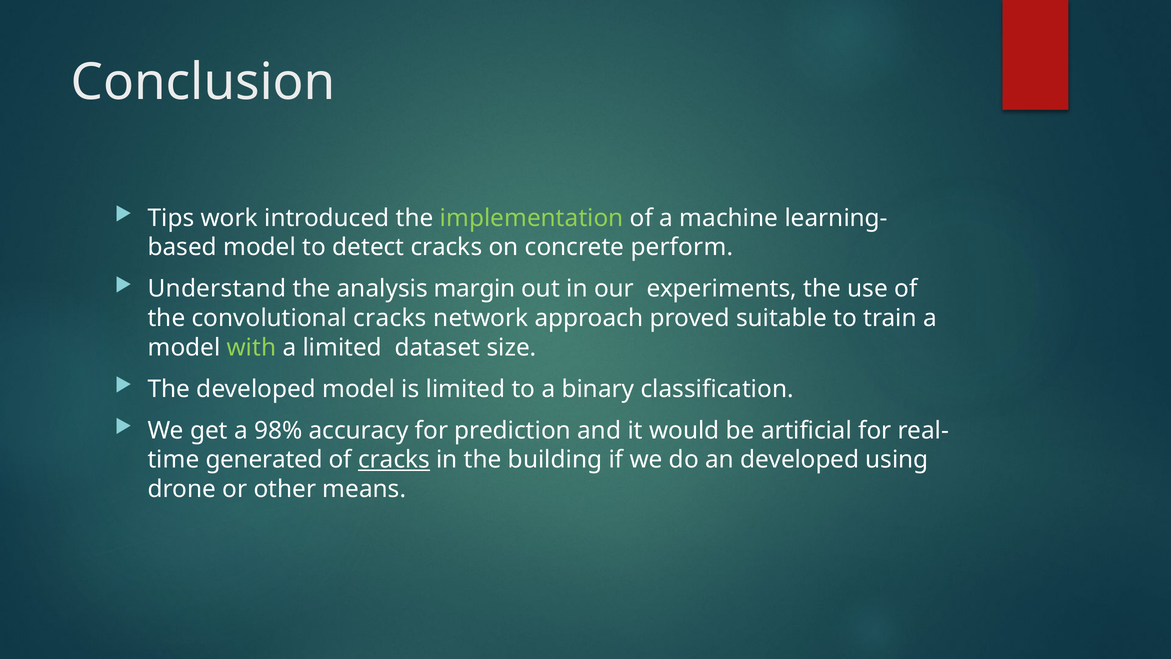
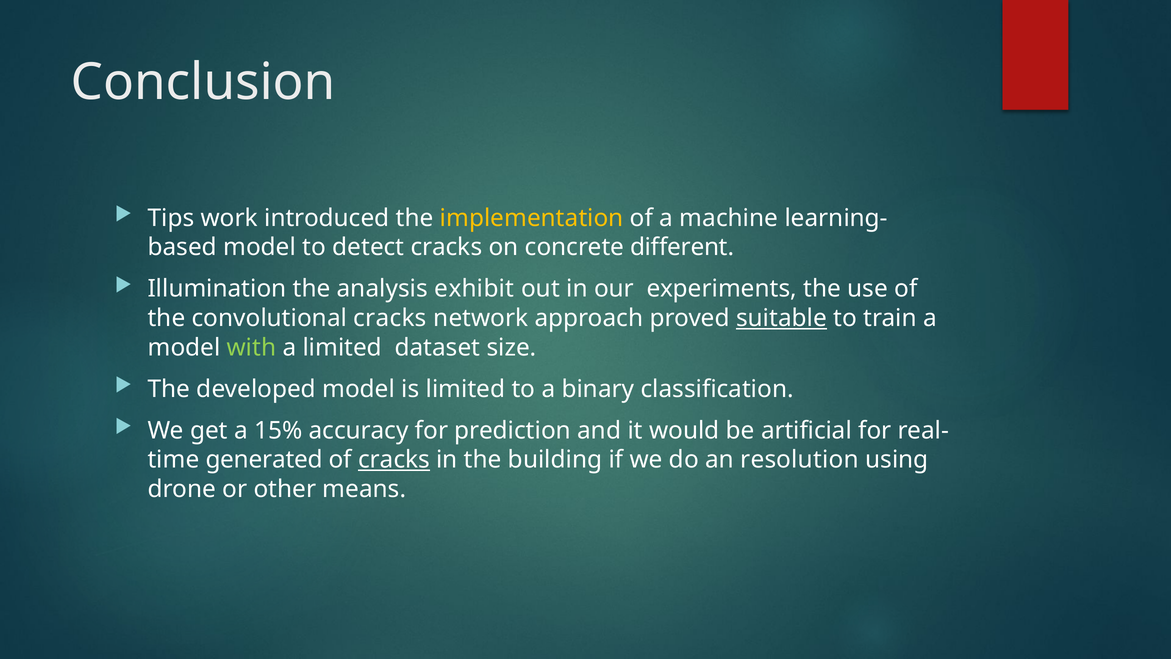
implementation colour: light green -> yellow
perform: perform -> different
Understand: Understand -> Illumination
margin: margin -> exhibit
suitable underline: none -> present
98%: 98% -> 15%
an developed: developed -> resolution
